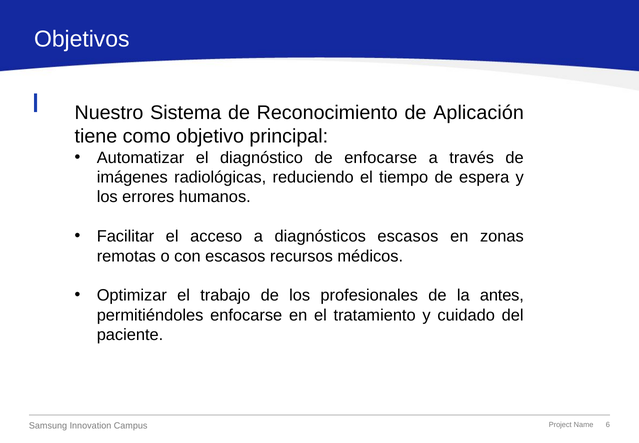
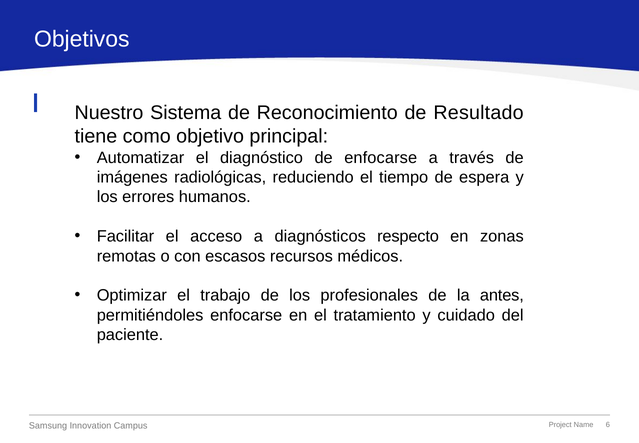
Aplicación: Aplicación -> Resultado
diagnósticos escasos: escasos -> respecto
